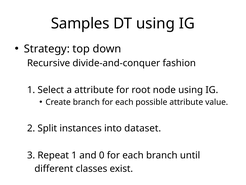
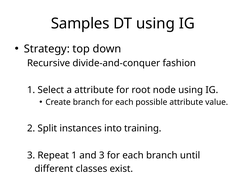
dataset: dataset -> training
and 0: 0 -> 3
